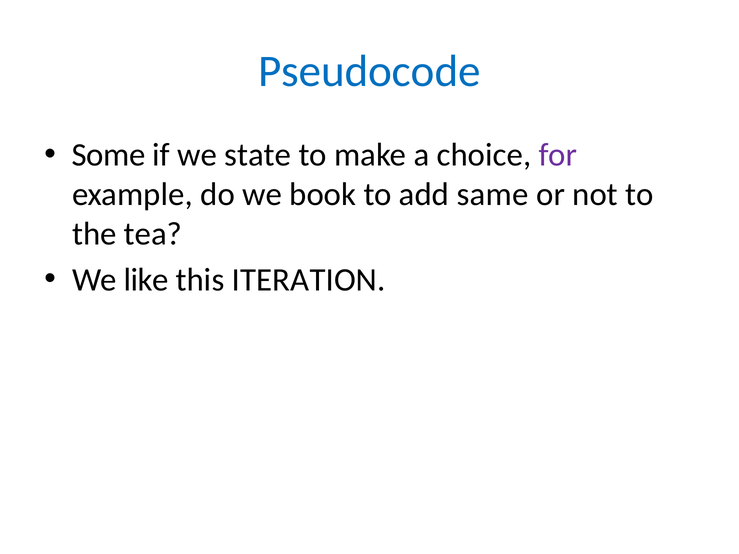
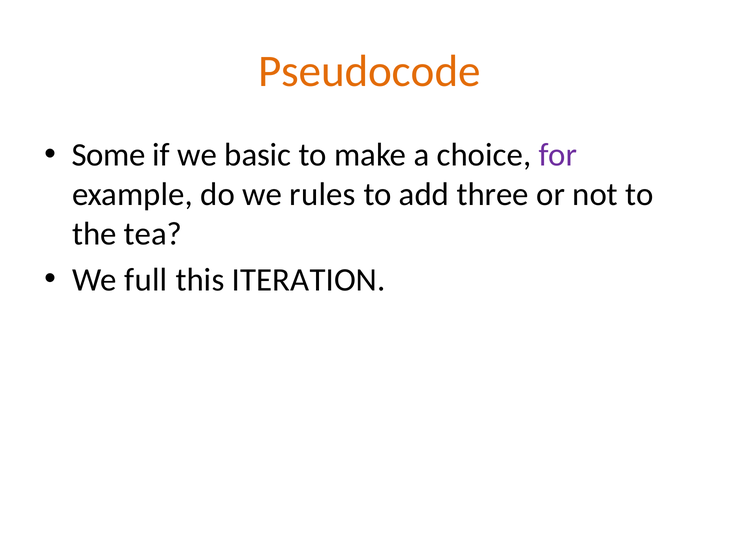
Pseudocode colour: blue -> orange
state: state -> basic
book: book -> rules
same: same -> three
like: like -> full
